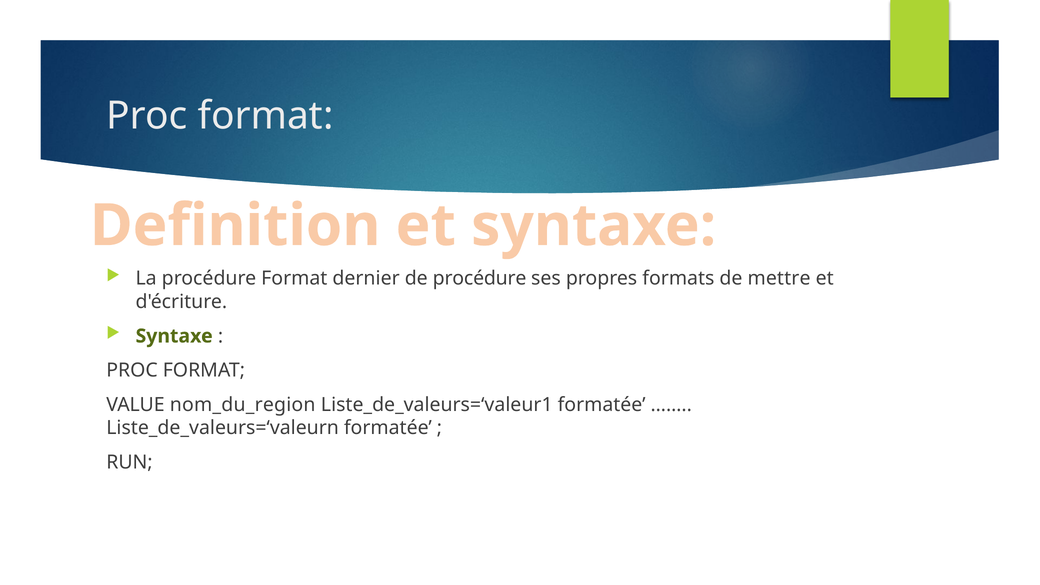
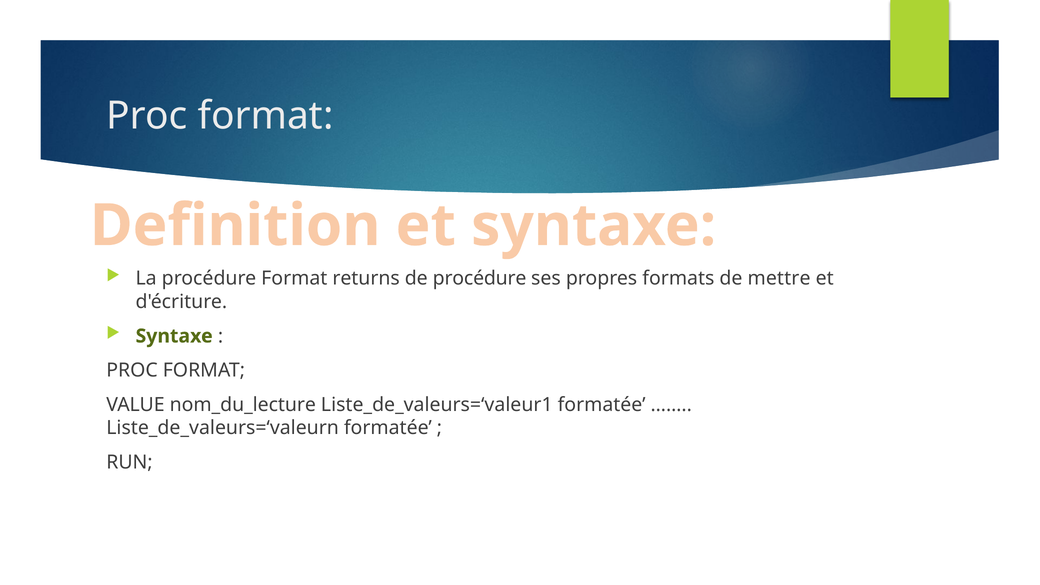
dernier: dernier -> returns
nom_du_region: nom_du_region -> nom_du_lecture
